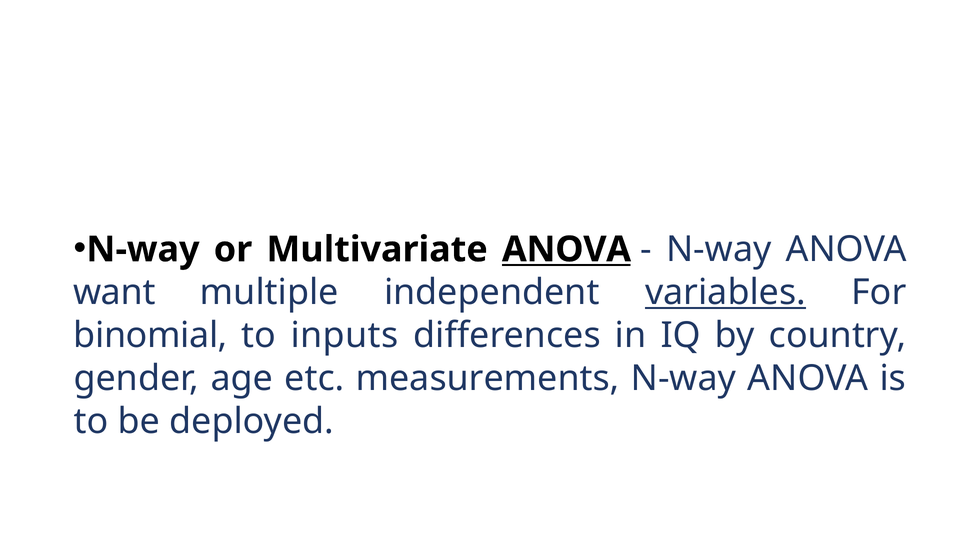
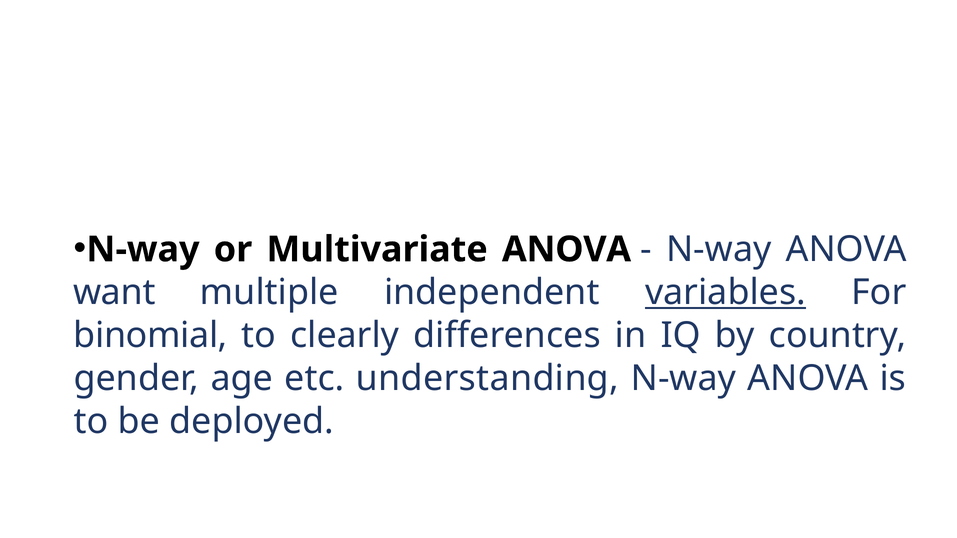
ANOVA at (566, 250) underline: present -> none
inputs: inputs -> clearly
measurements: measurements -> understanding
